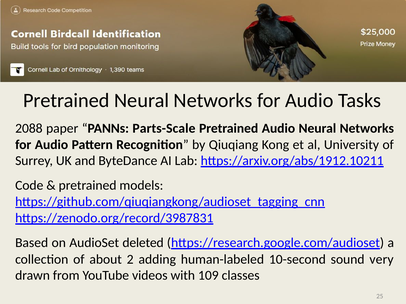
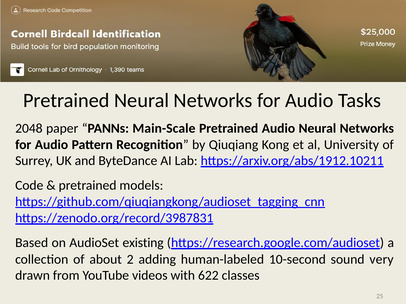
2088: 2088 -> 2048
Parts-Scale: Parts-Scale -> Main-Scale
deleted: deleted -> existing
109: 109 -> 622
